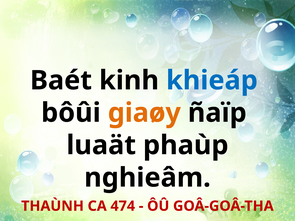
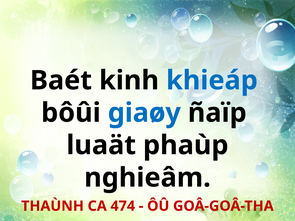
giaøy colour: orange -> blue
